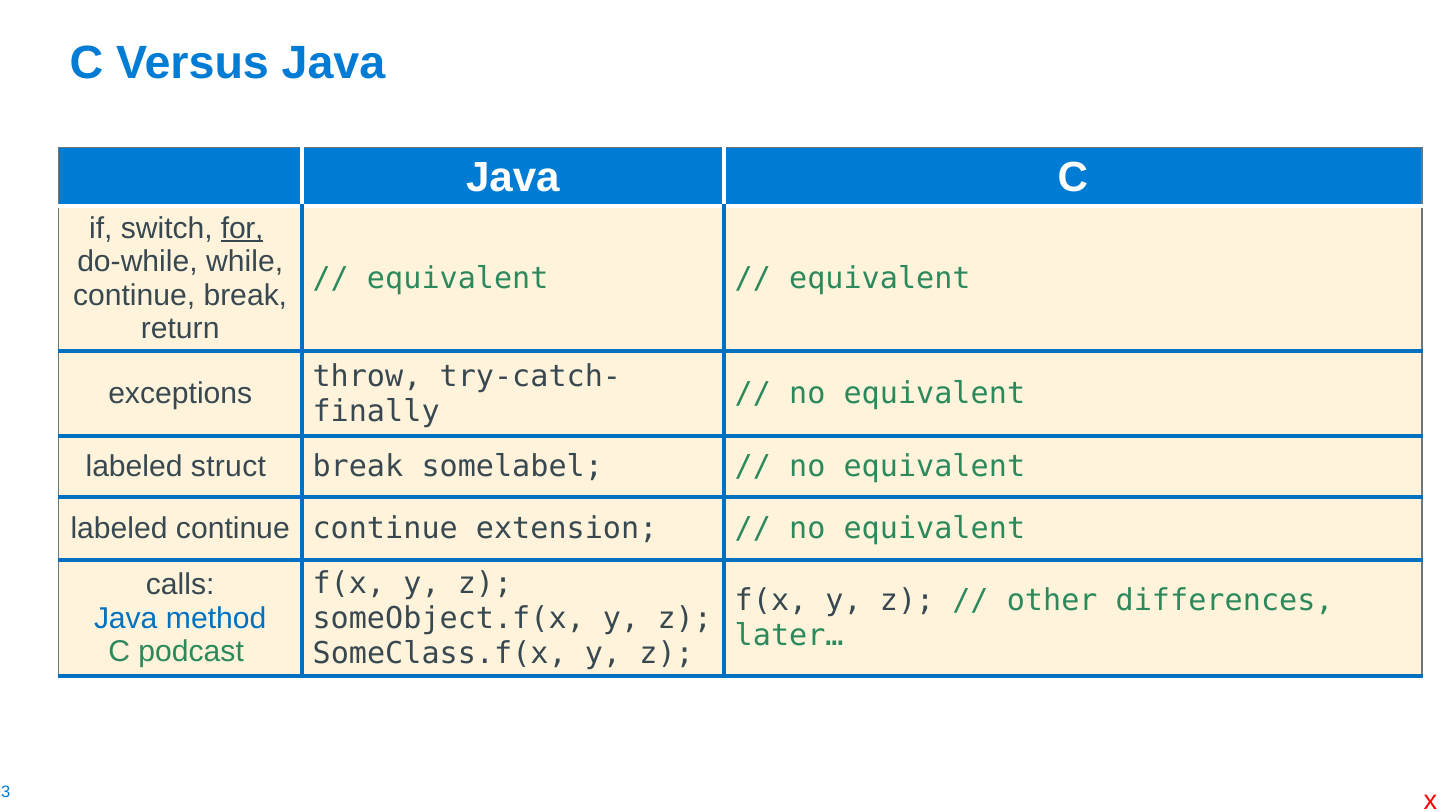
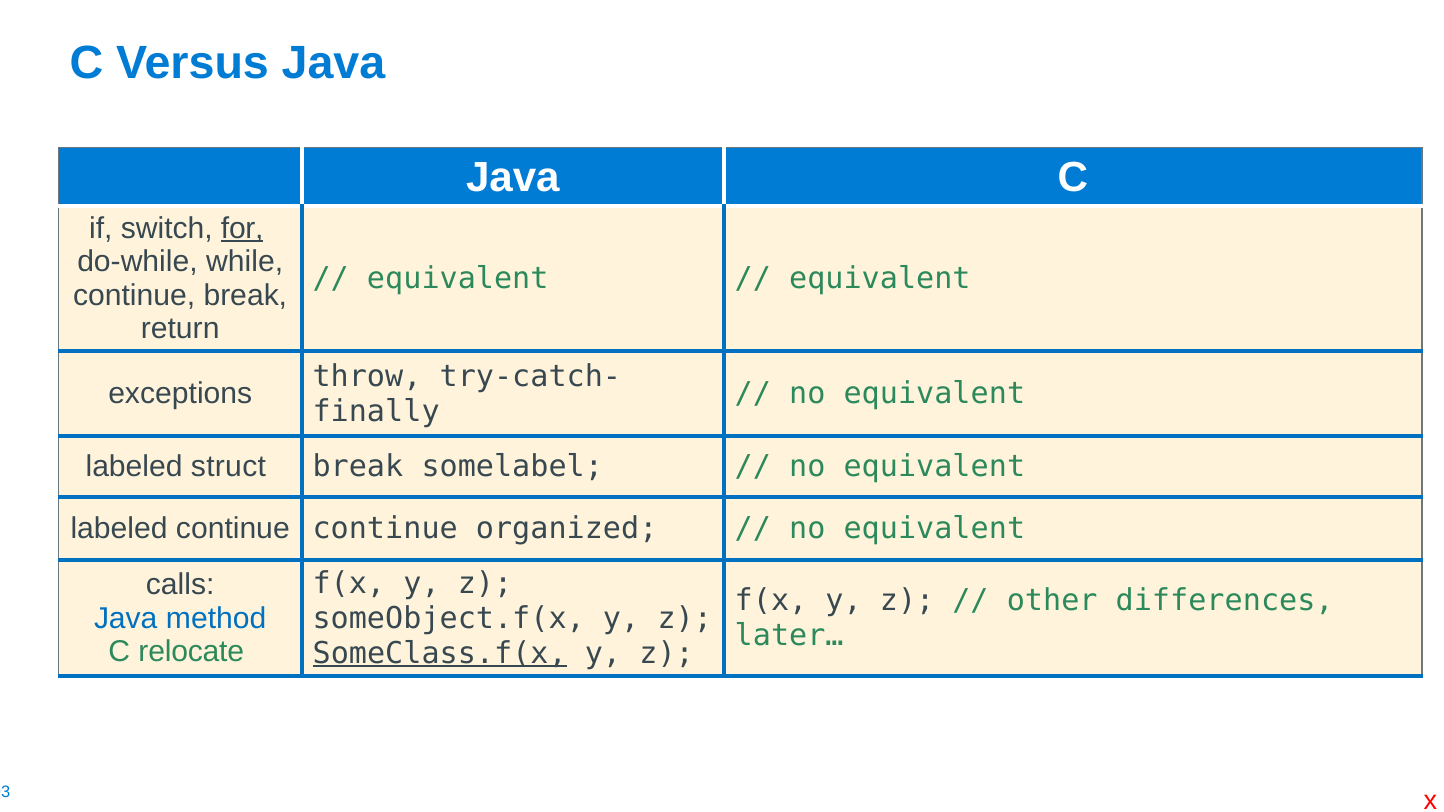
extension: extension -> organized
podcast: podcast -> relocate
SomeClass.f(x underline: none -> present
